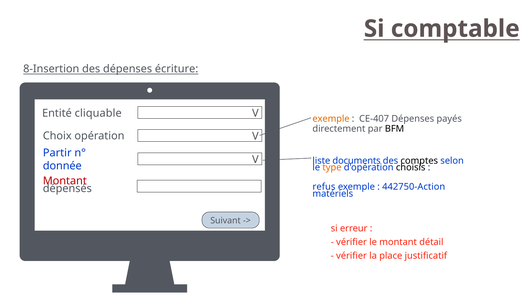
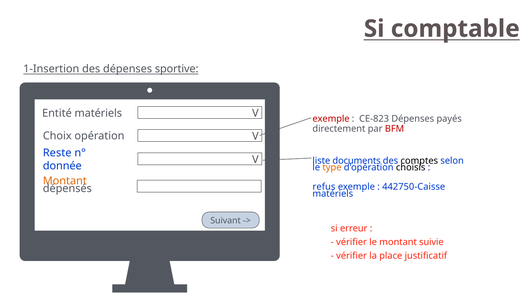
8-Insertion: 8-Insertion -> 1-Insertion
écriture: écriture -> sportive
Entité cliquable: cliquable -> matériels
exemple at (331, 119) colour: orange -> red
CE-407: CE-407 -> CE-823
BFM colour: black -> red
Partir: Partir -> Reste
Montant at (65, 181) colour: red -> orange
442750-Action: 442750-Action -> 442750-Caisse
détail: détail -> suivie
